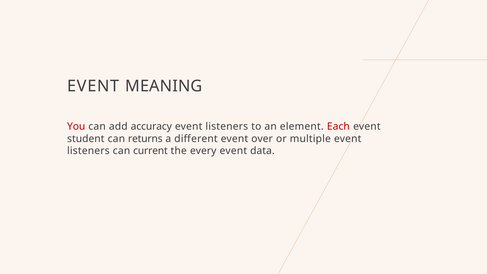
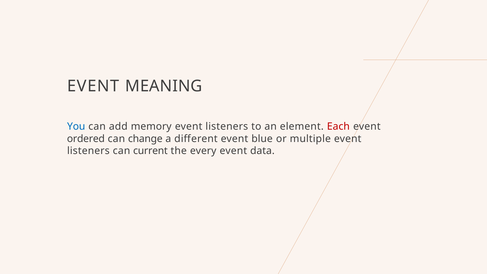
You colour: red -> blue
accuracy: accuracy -> memory
student: student -> ordered
returns: returns -> change
over: over -> blue
